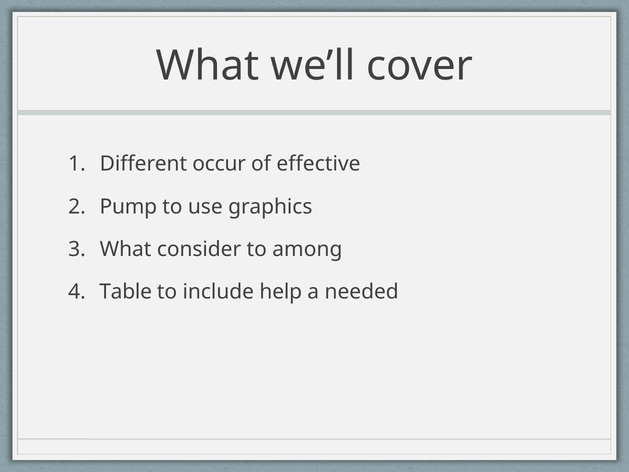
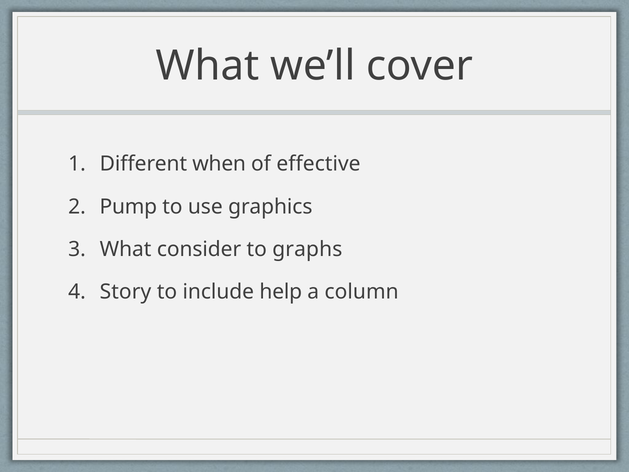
occur: occur -> when
among: among -> graphs
Table: Table -> Story
needed: needed -> column
